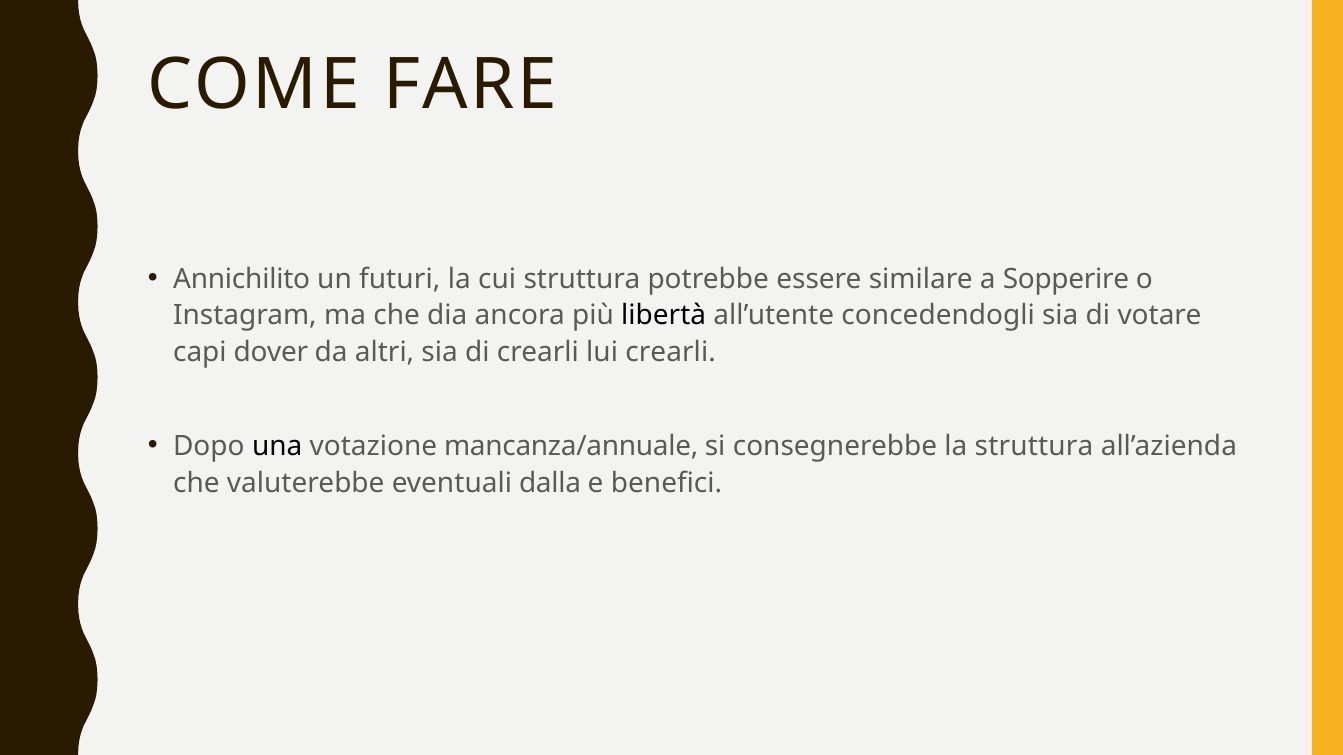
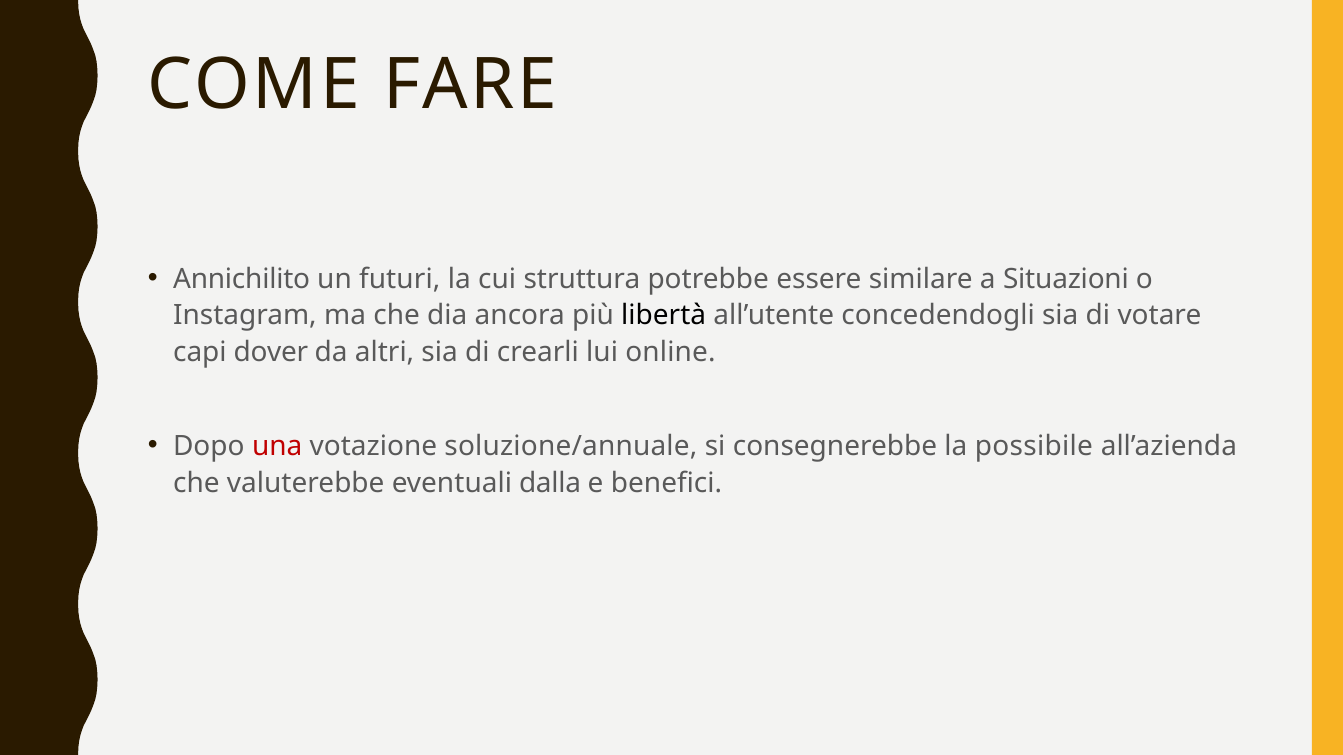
Sopperire: Sopperire -> Situazioni
lui crearli: crearli -> online
una colour: black -> red
mancanza/annuale: mancanza/annuale -> soluzione/annuale
la struttura: struttura -> possibile
